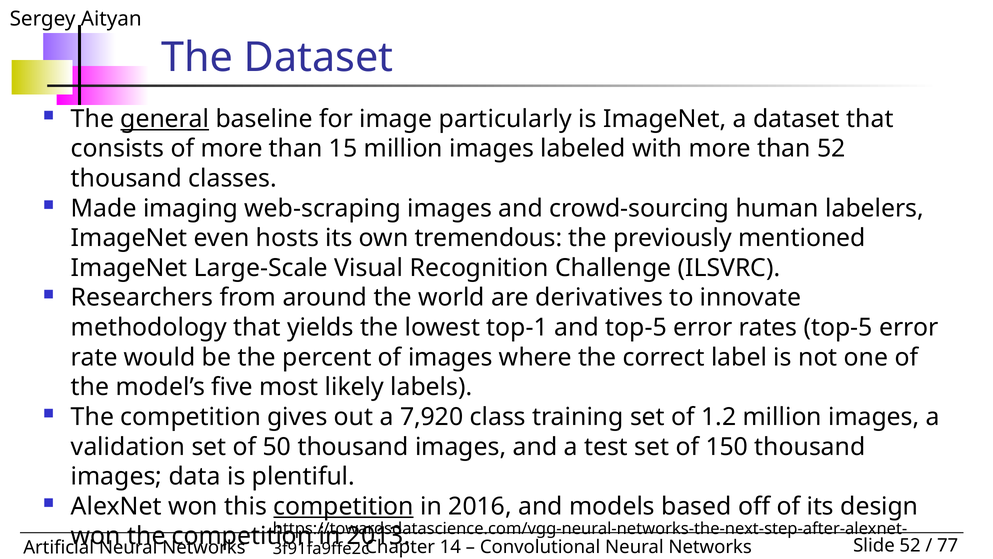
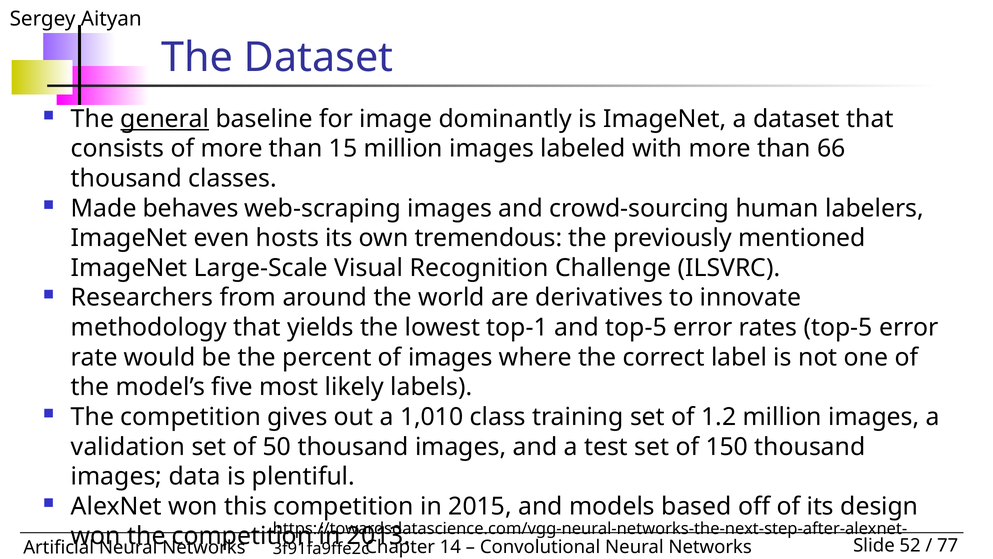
particularly: particularly -> dominantly
than 52: 52 -> 66
imaging: imaging -> behaves
7,920: 7,920 -> 1,010
competition at (344, 506) underline: present -> none
2016: 2016 -> 2015
